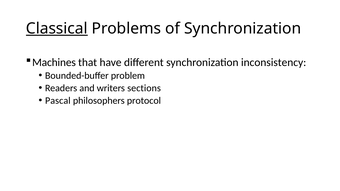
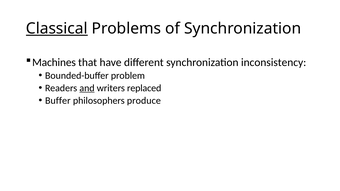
and underline: none -> present
sections: sections -> replaced
Pascal: Pascal -> Buffer
protocol: protocol -> produce
